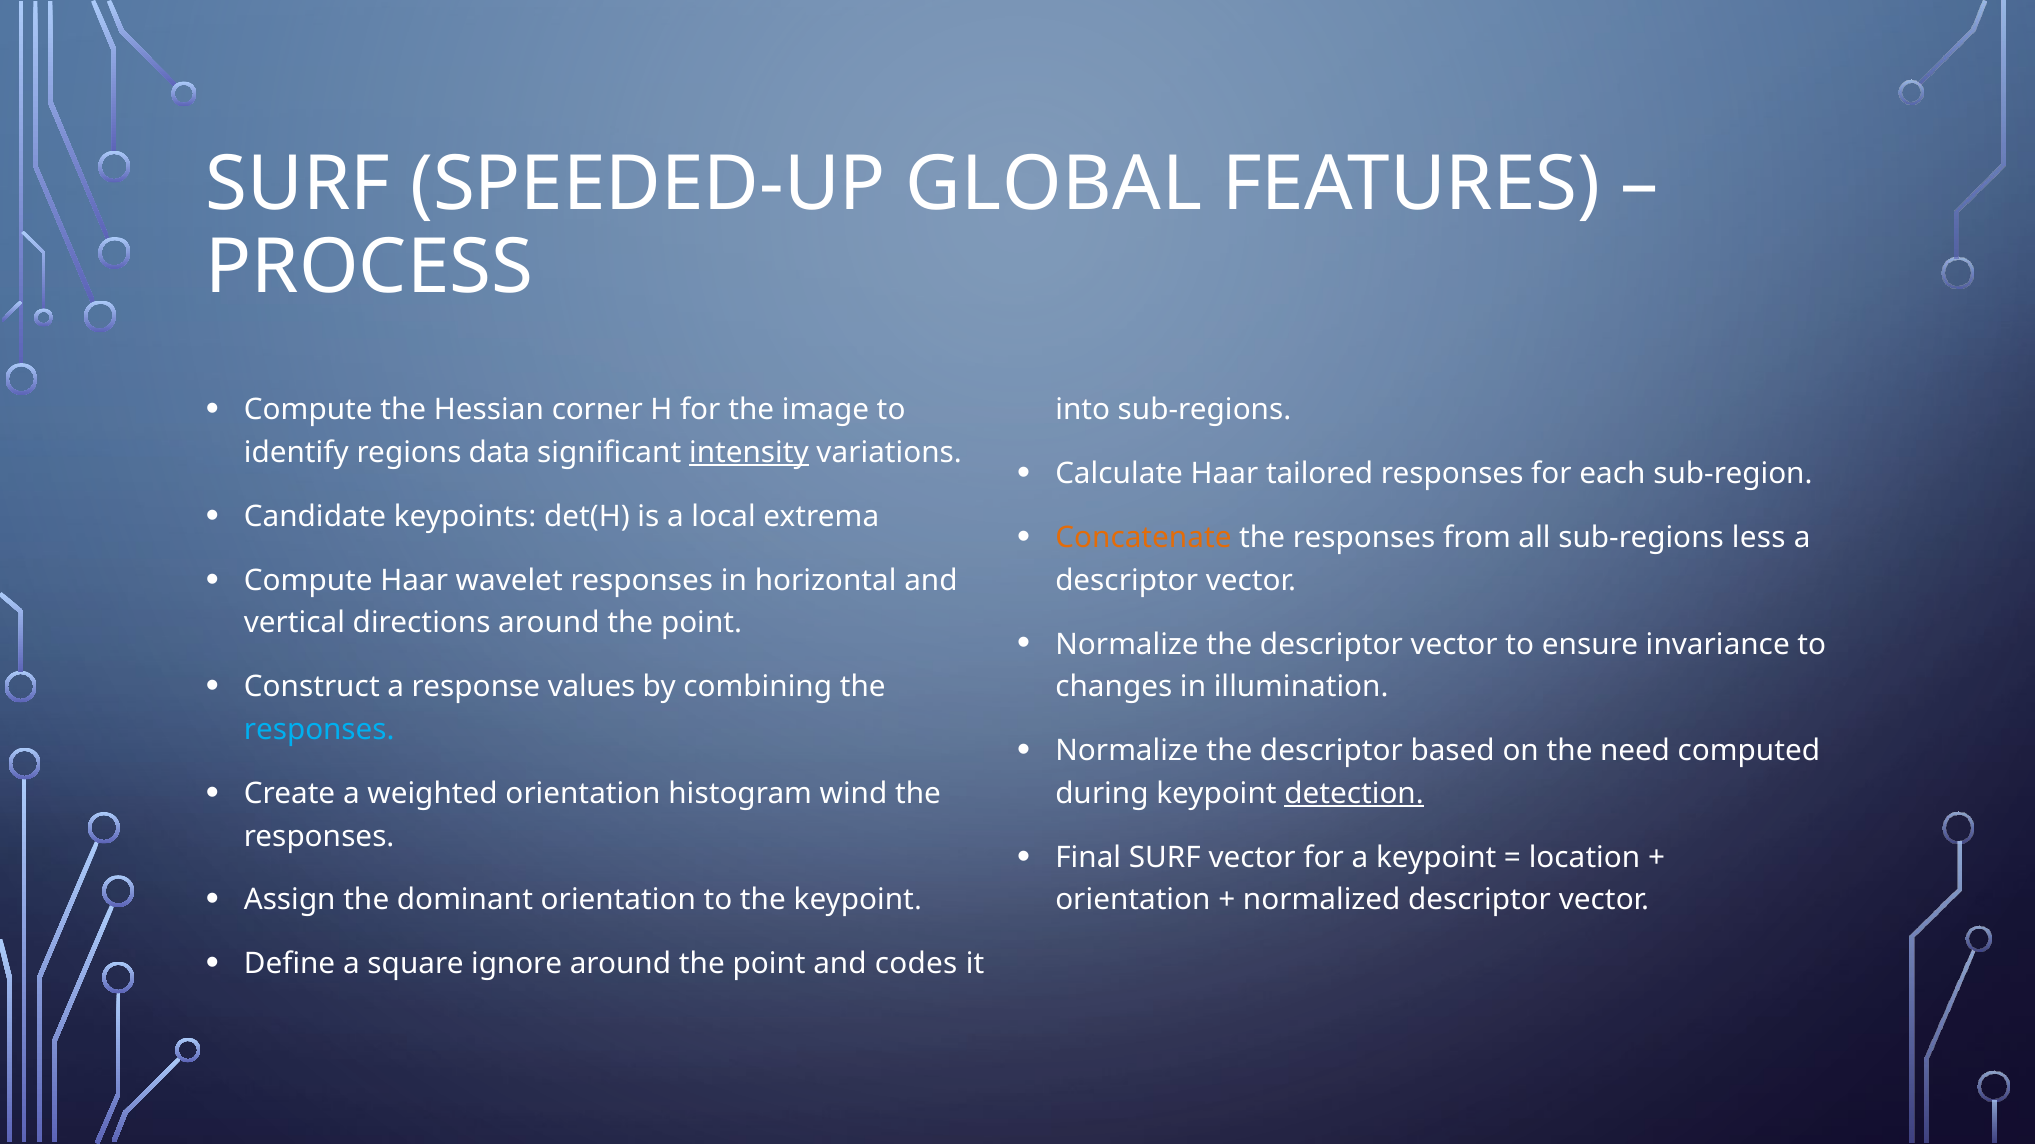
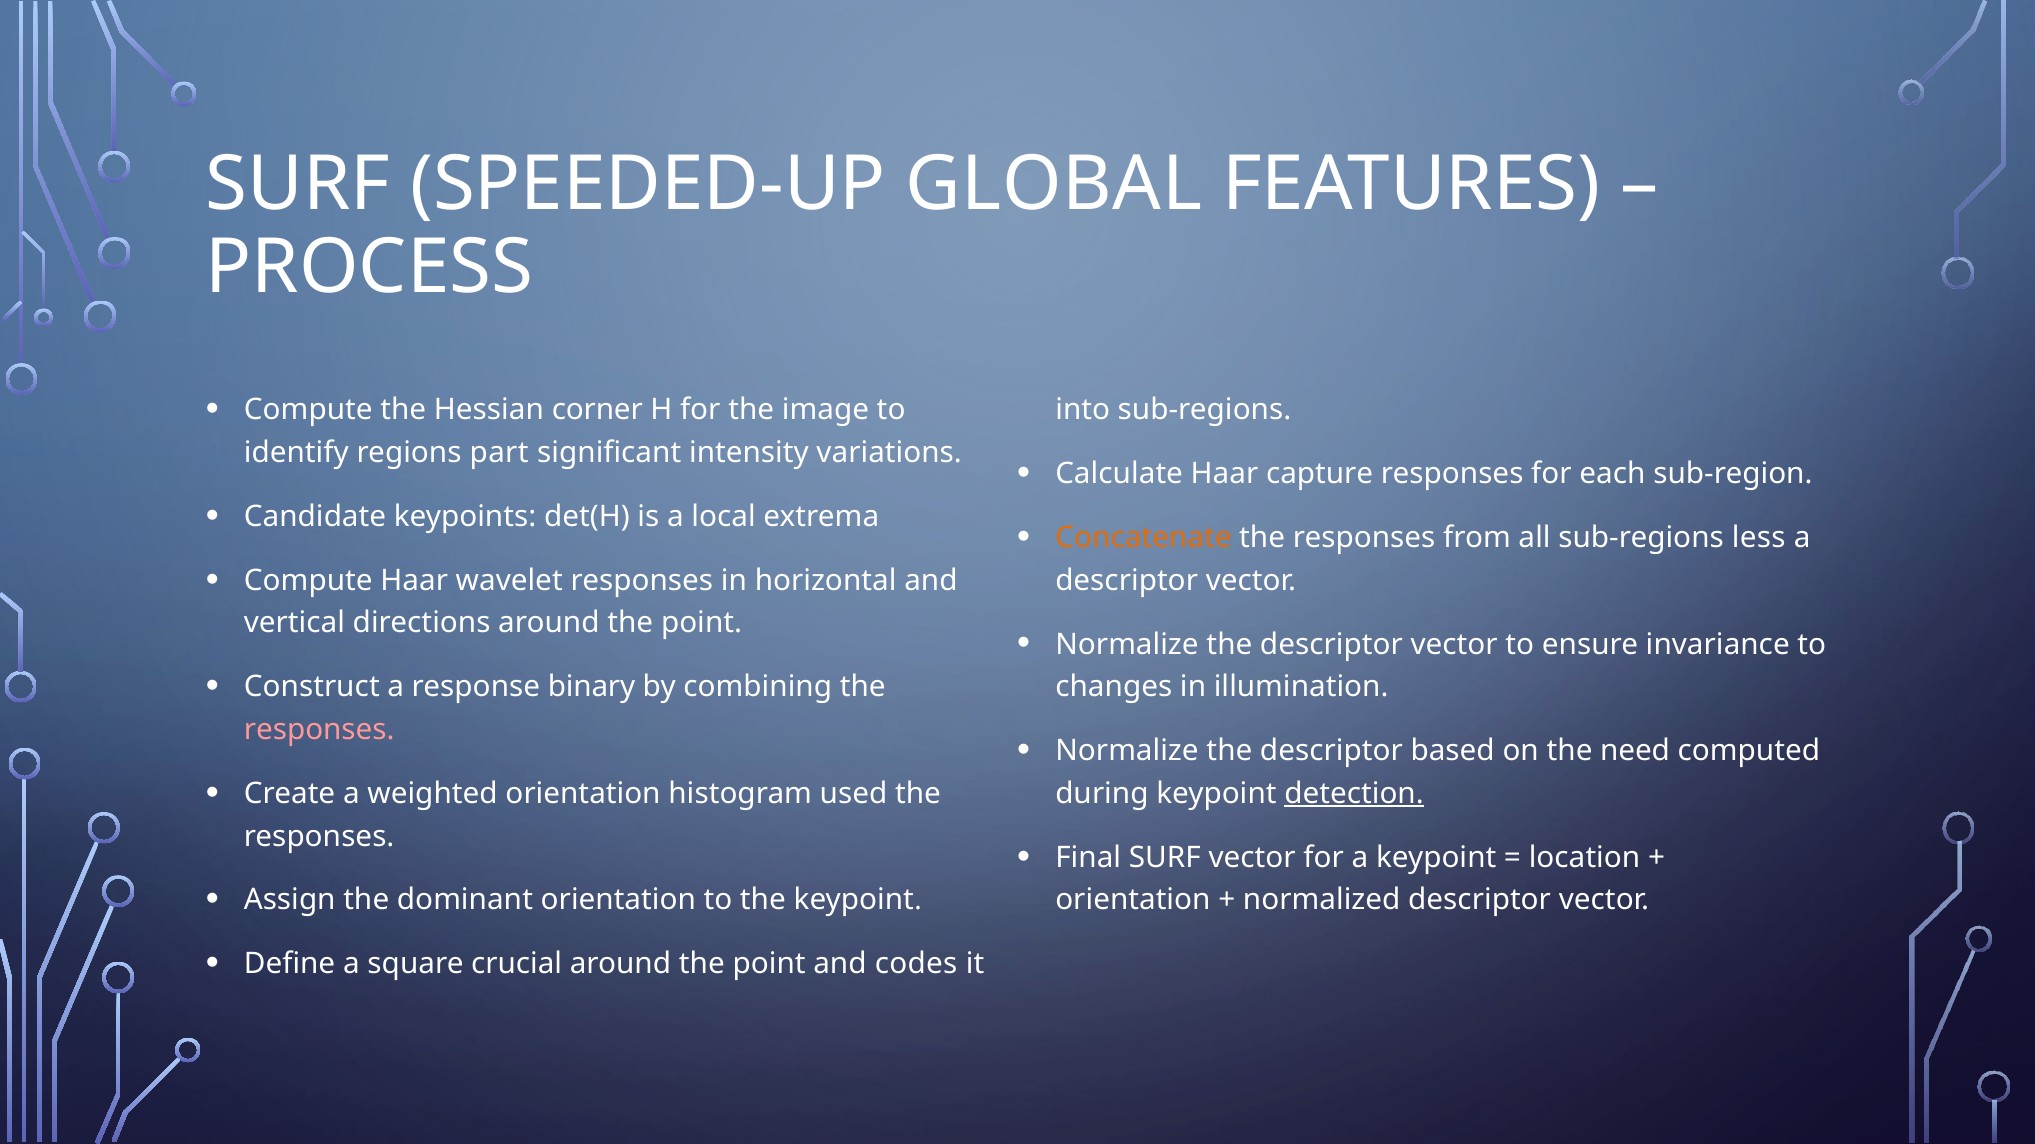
data: data -> part
intensity underline: present -> none
tailored: tailored -> capture
values: values -> binary
responses at (319, 730) colour: light blue -> pink
wind: wind -> used
ignore: ignore -> crucial
